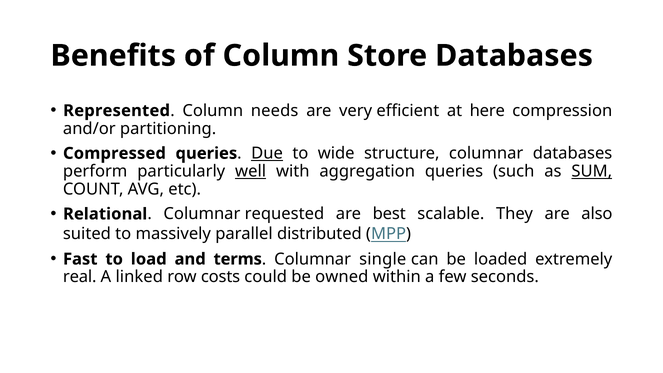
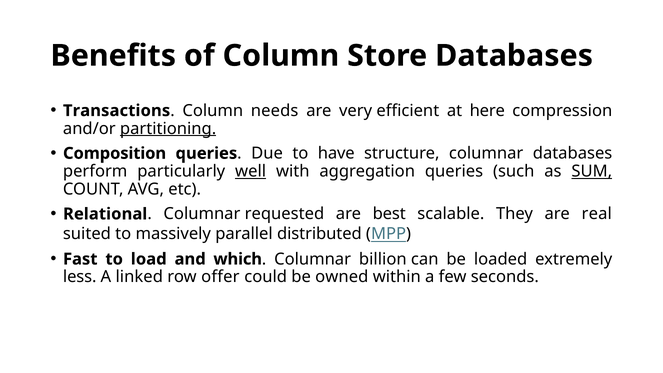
Represented: Represented -> Transactions
partitioning underline: none -> present
Compressed: Compressed -> Composition
Due underline: present -> none
wide: wide -> have
also: also -> real
terms: terms -> which
single: single -> billion
real: real -> less
costs: costs -> offer
